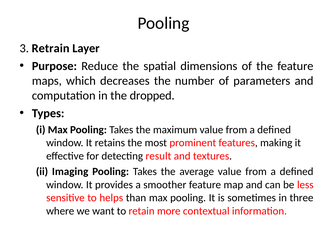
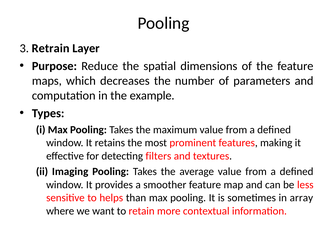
dropped: dropped -> example
result: result -> filters
three: three -> array
